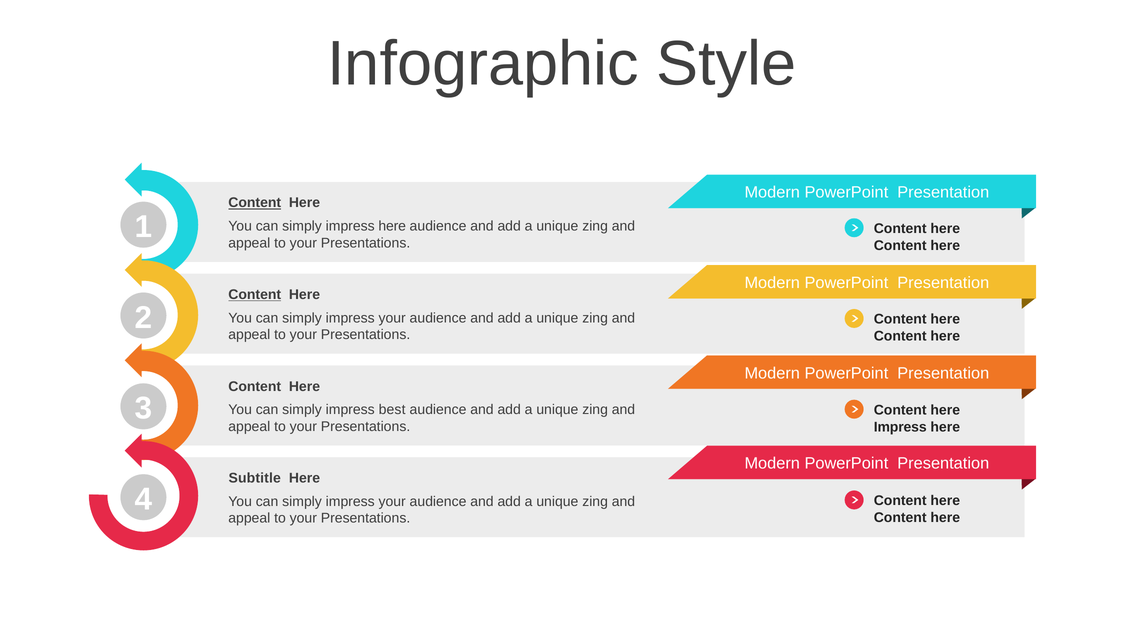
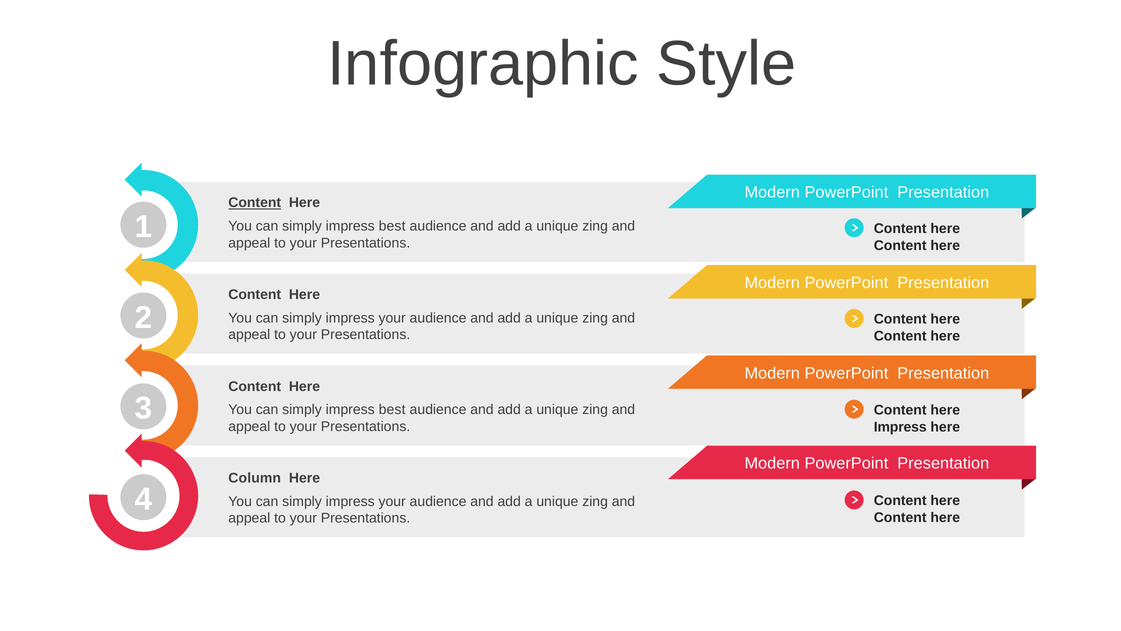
here at (392, 226): here -> best
Content at (255, 294) underline: present -> none
Subtitle: Subtitle -> Column
